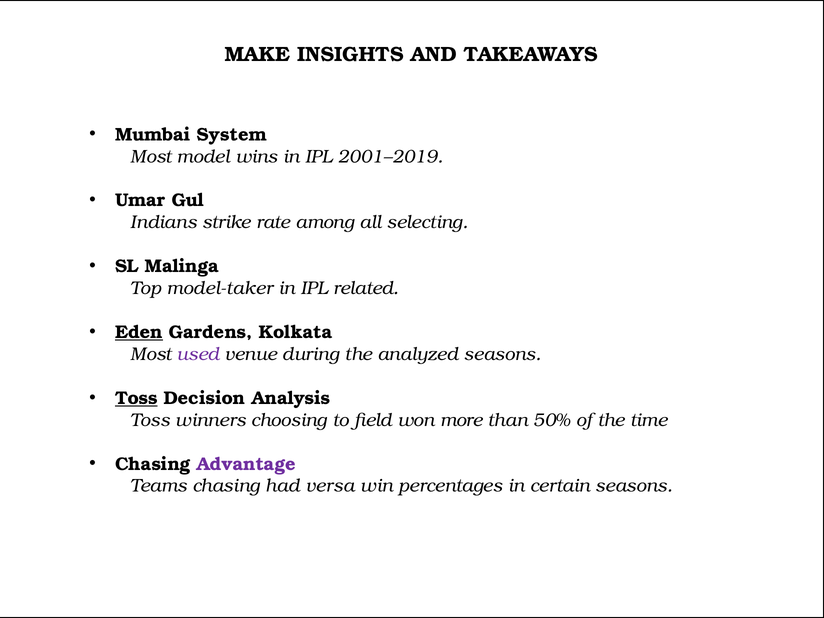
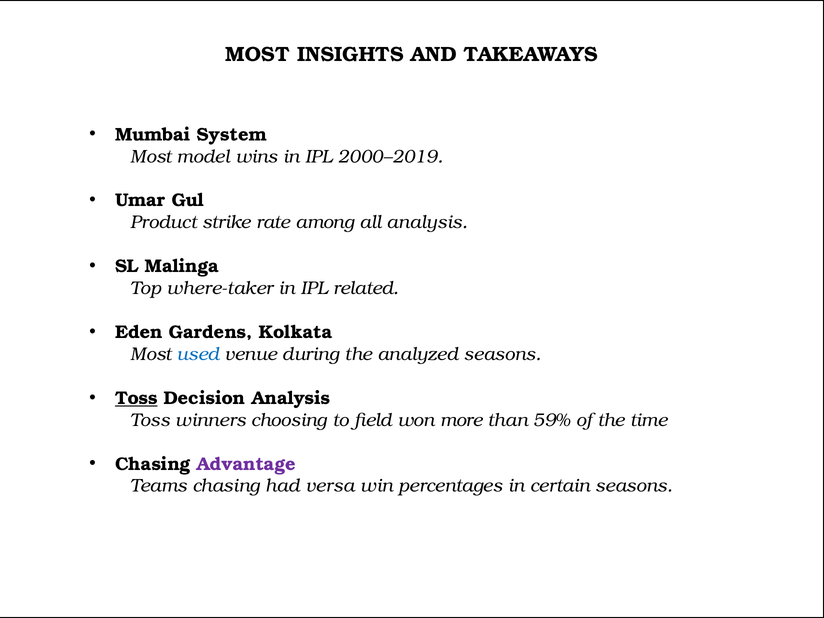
MAKE at (257, 54): MAKE -> MOST
2001–2019: 2001–2019 -> 2000–2019
Indians: Indians -> Product
all selecting: selecting -> analysis
model-taker: model-taker -> where-taker
Eden underline: present -> none
used colour: purple -> blue
50%: 50% -> 59%
